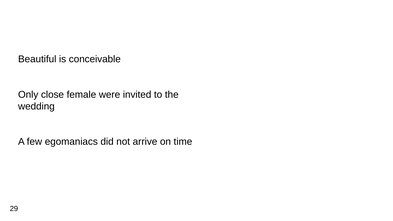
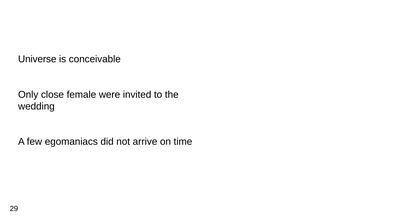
Beautiful: Beautiful -> Universe
